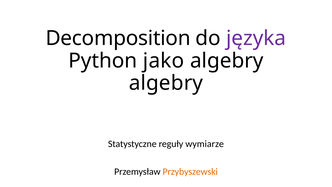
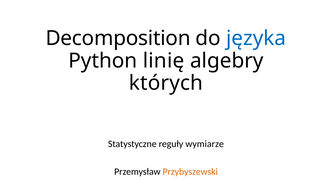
języka colour: purple -> blue
jako: jako -> linię
algebry at (166, 83): algebry -> których
